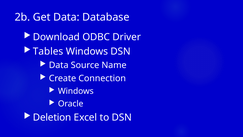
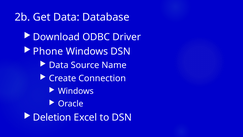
Tables: Tables -> Phone
